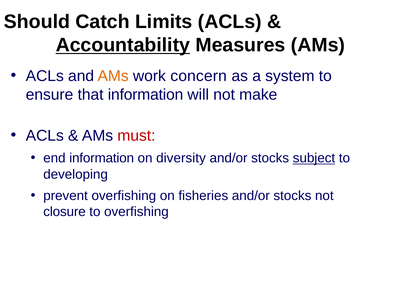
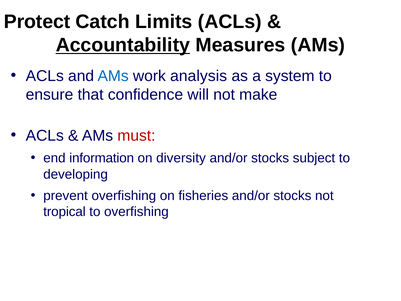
Should: Should -> Protect
AMs at (113, 76) colour: orange -> blue
concern: concern -> analysis
that information: information -> confidence
subject underline: present -> none
closure: closure -> tropical
